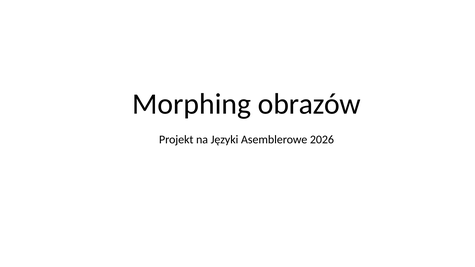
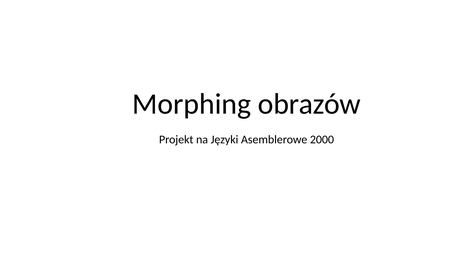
2026: 2026 -> 2000
